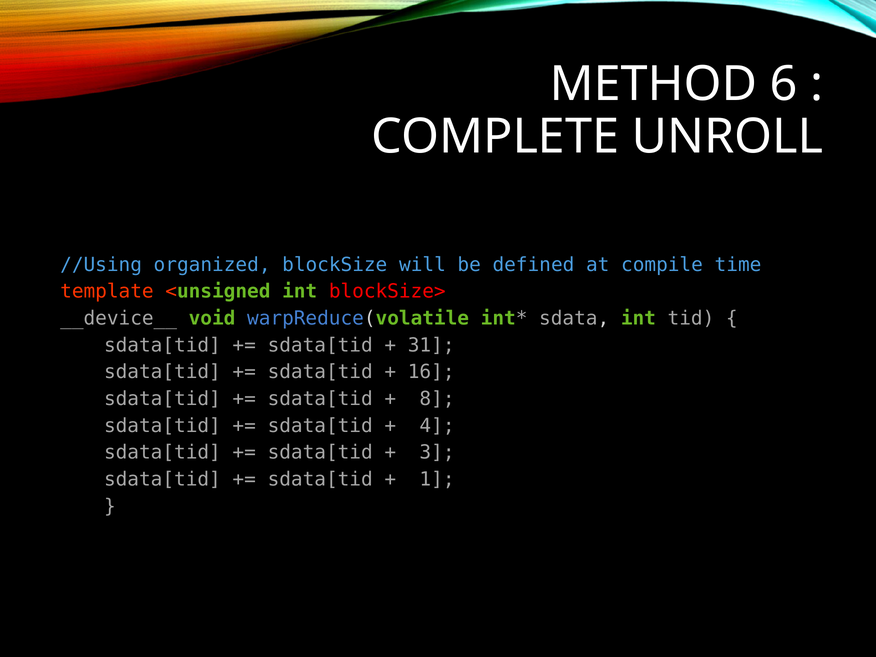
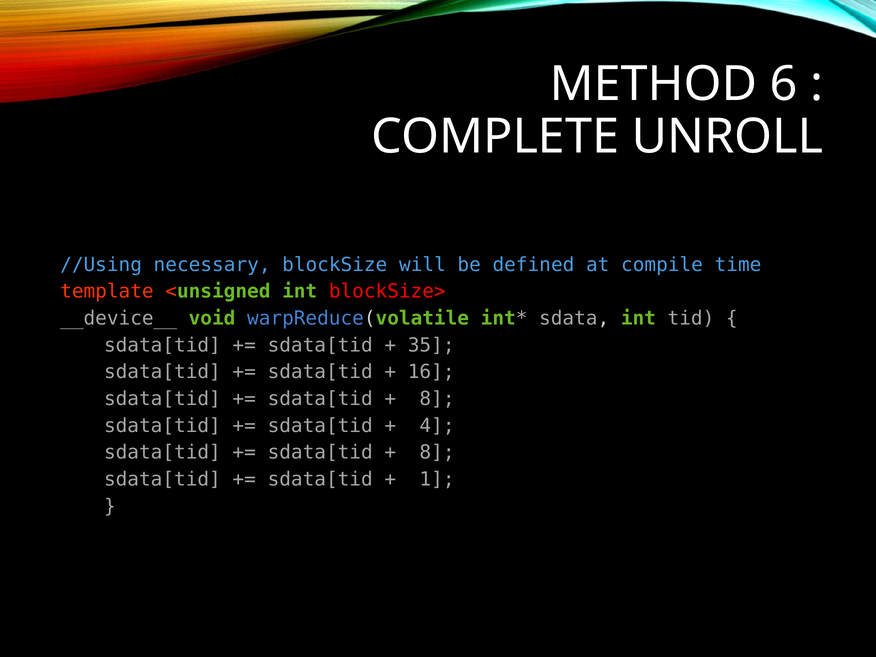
organized: organized -> necessary
31: 31 -> 35
3 at (437, 453): 3 -> 8
